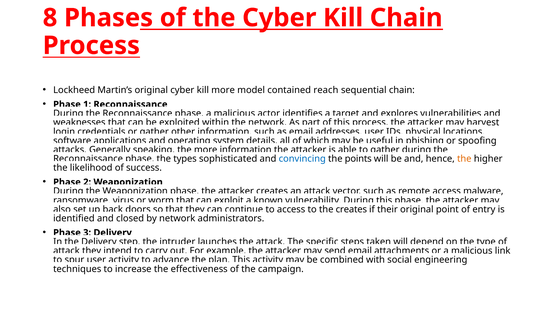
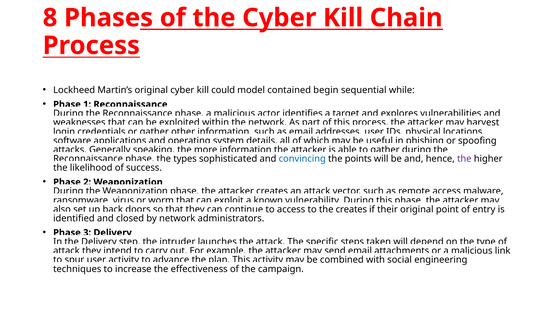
kill more: more -> could
reach: reach -> begin
sequential chain: chain -> while
the at (464, 159) colour: orange -> purple
